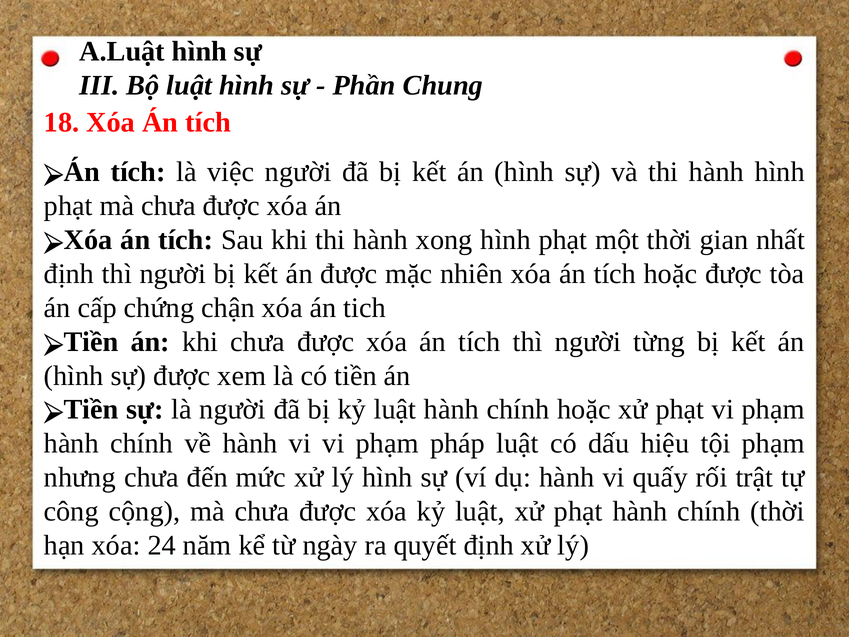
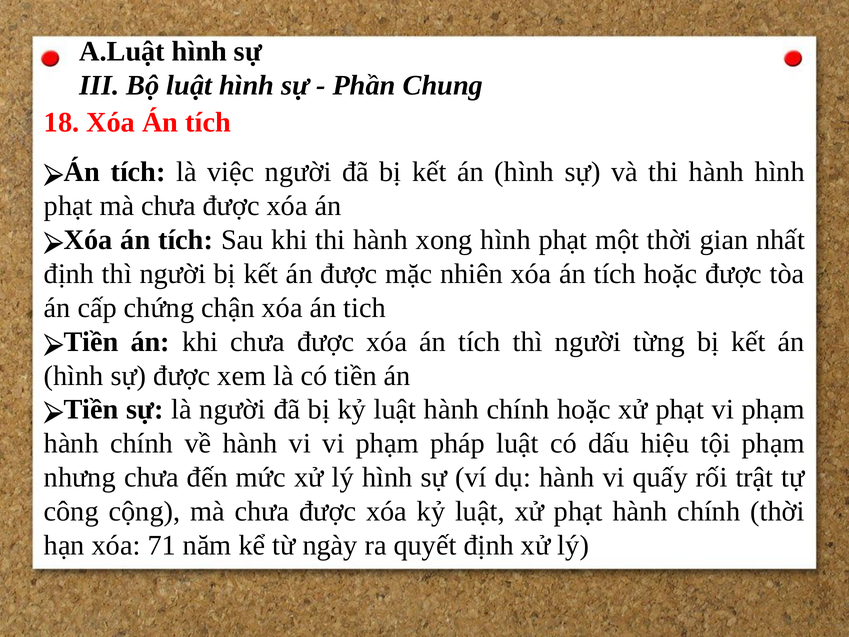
24: 24 -> 71
